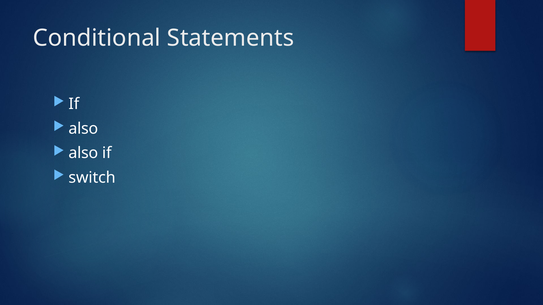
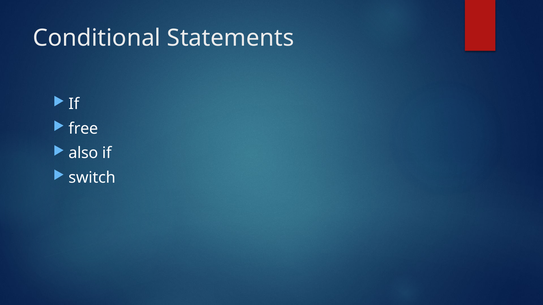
also at (83, 129): also -> free
